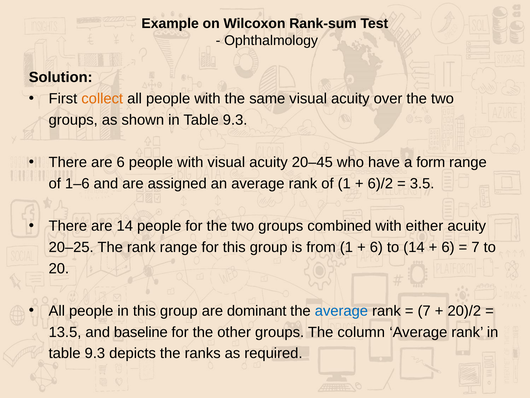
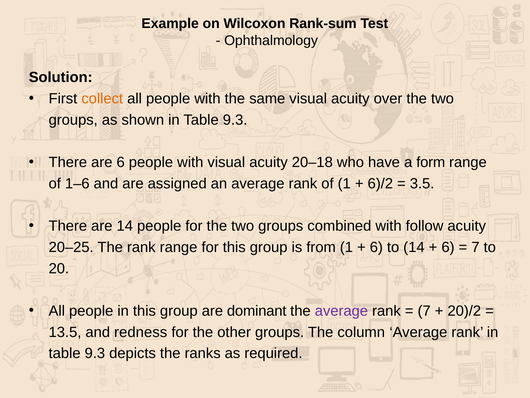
20–45: 20–45 -> 20–18
either: either -> follow
average at (341, 311) colour: blue -> purple
baseline: baseline -> redness
